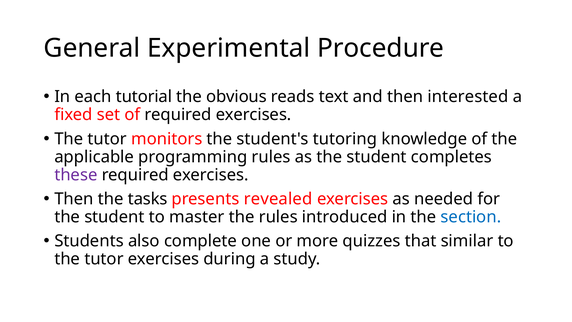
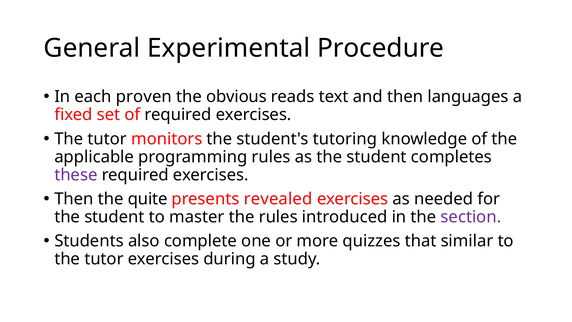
tutorial: tutorial -> proven
interested: interested -> languages
tasks: tasks -> quite
section colour: blue -> purple
